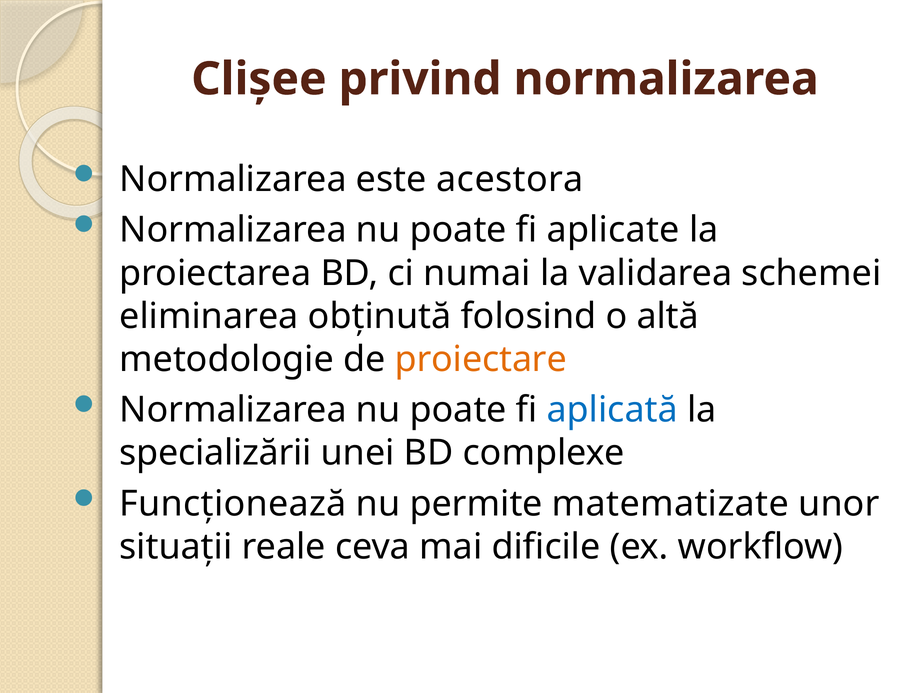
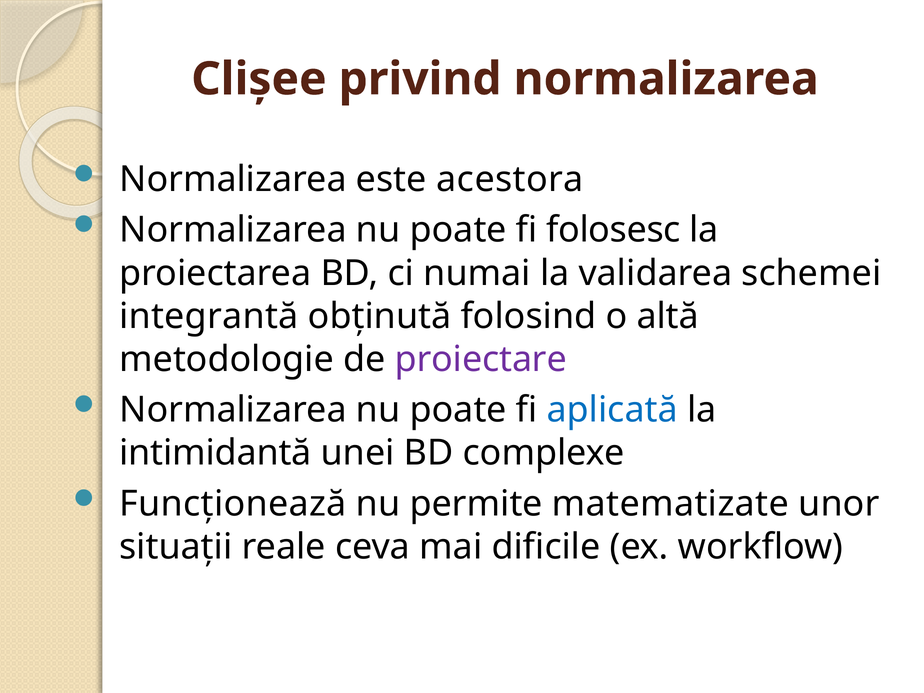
aplicate: aplicate -> folosesc
eliminarea: eliminarea -> integrantă
proiectare colour: orange -> purple
specializării: specializării -> intimidantă
